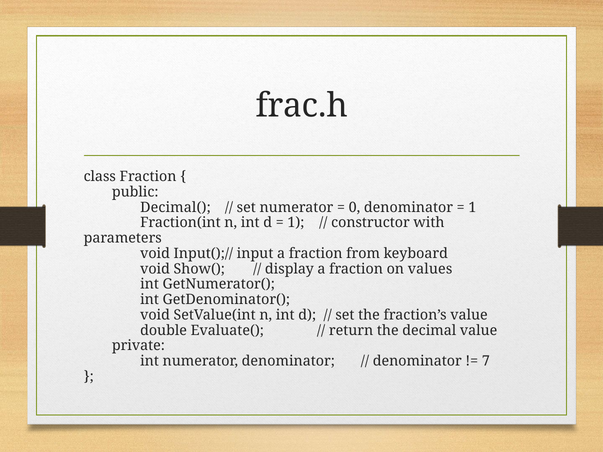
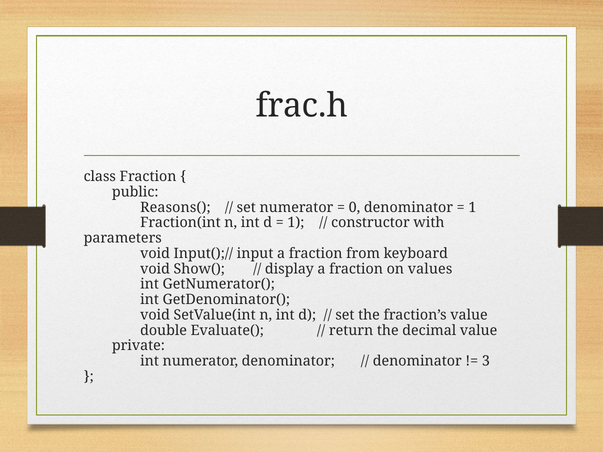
Decimal(: Decimal( -> Reasons(
7: 7 -> 3
